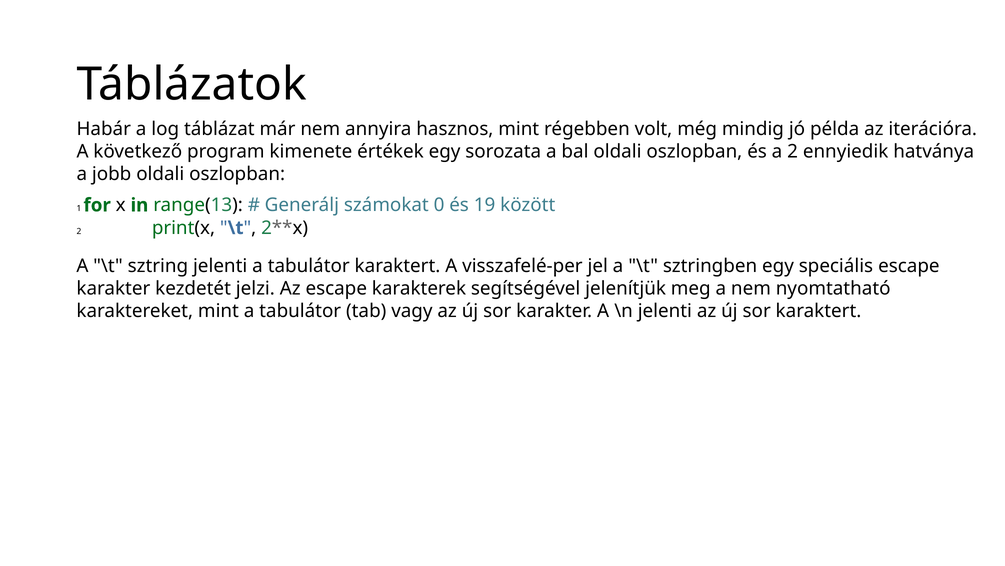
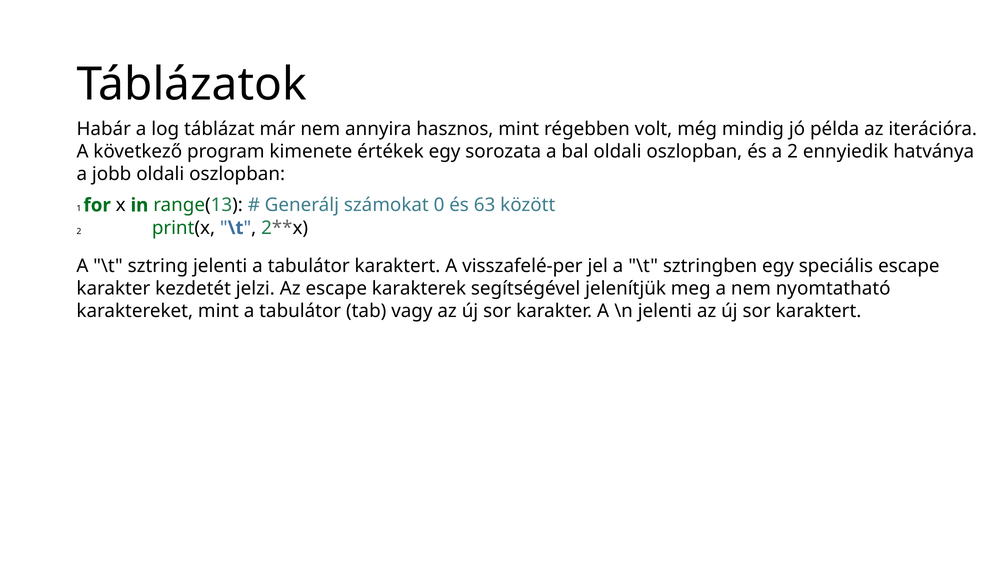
19: 19 -> 63
